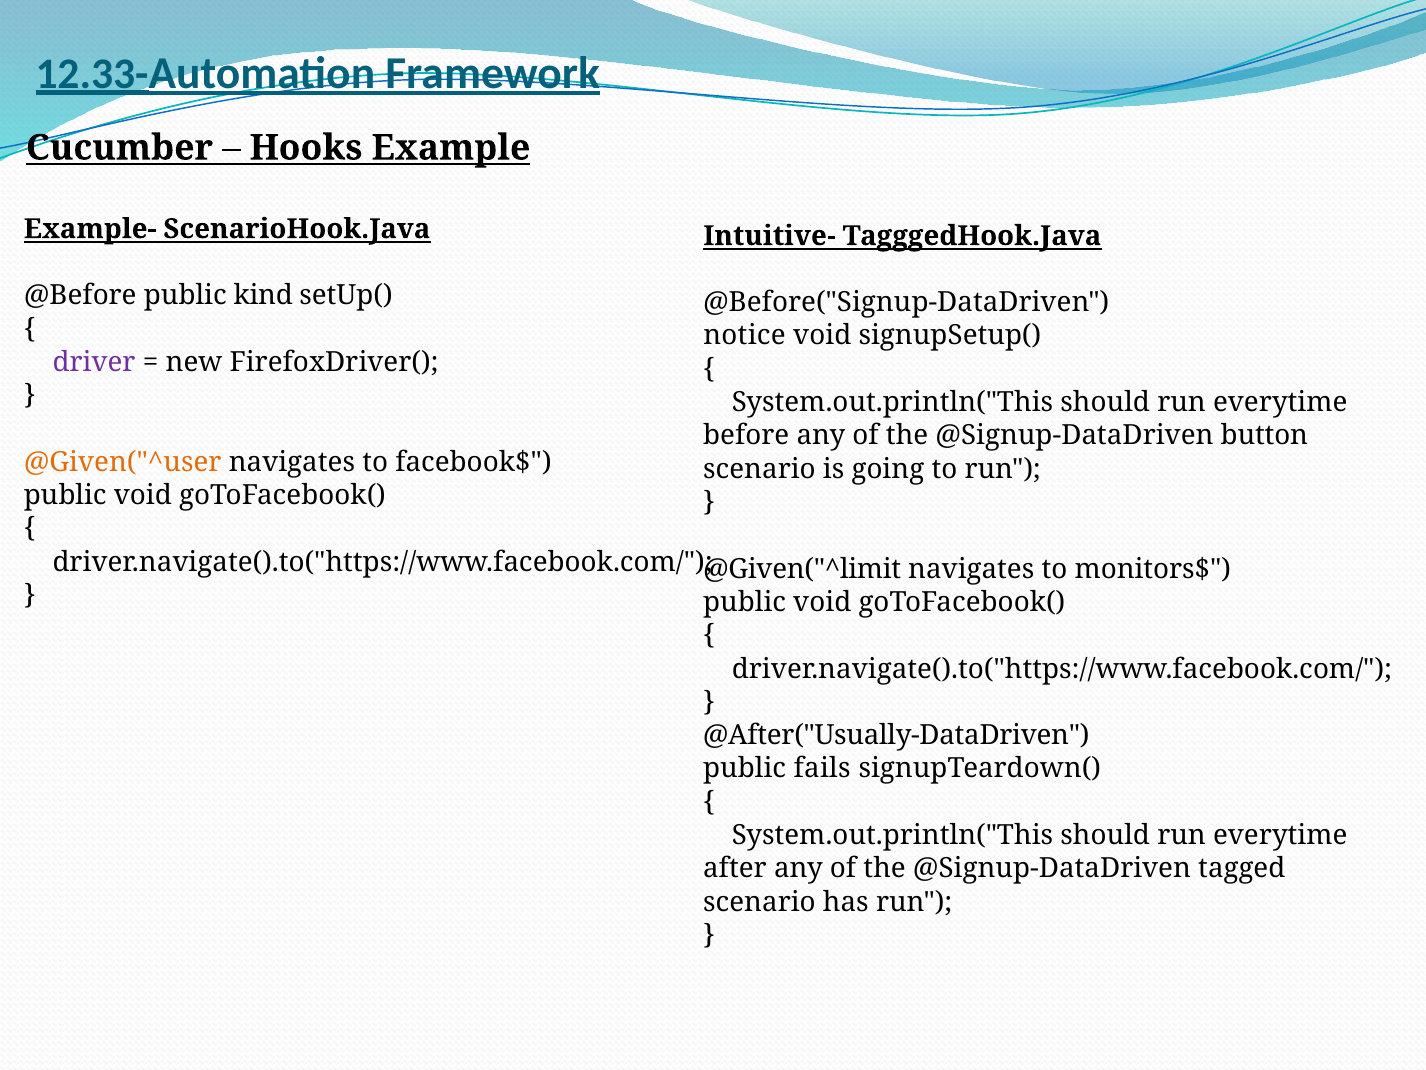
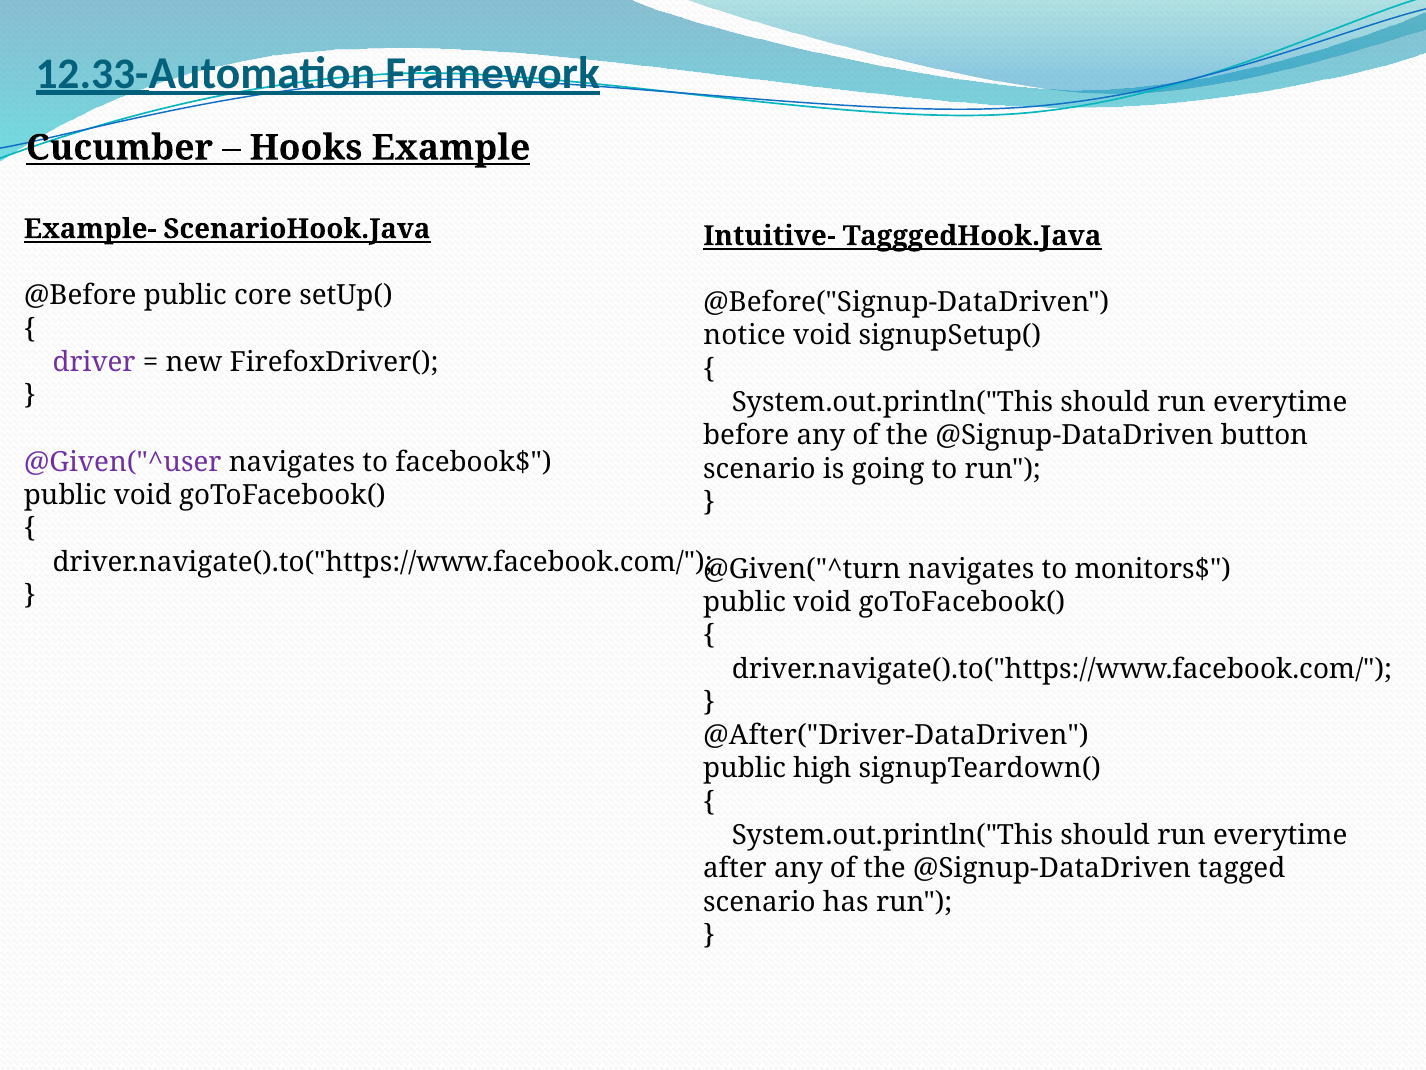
kind: kind -> core
@Given("^user colour: orange -> purple
@Given("^limit: @Given("^limit -> @Given("^turn
@After("Usually-DataDriven: @After("Usually-DataDriven -> @After("Driver-DataDriven
fails: fails -> high
